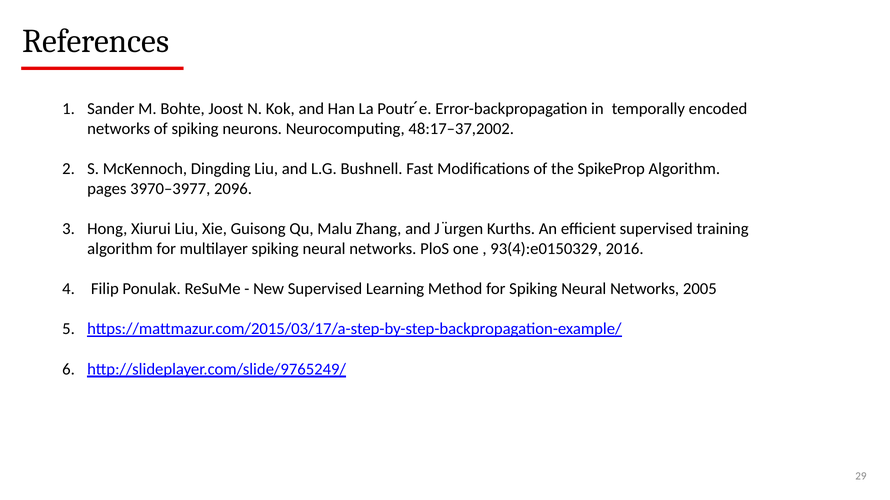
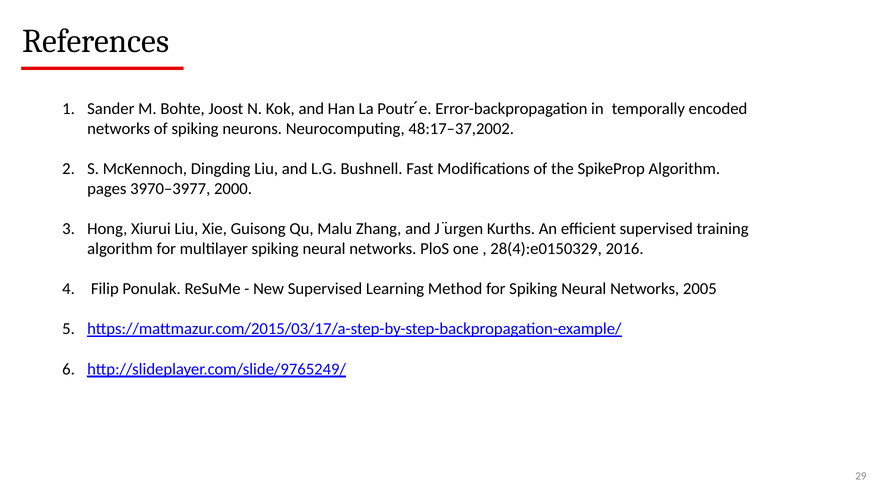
2096: 2096 -> 2000
93(4):e0150329: 93(4):e0150329 -> 28(4):e0150329
